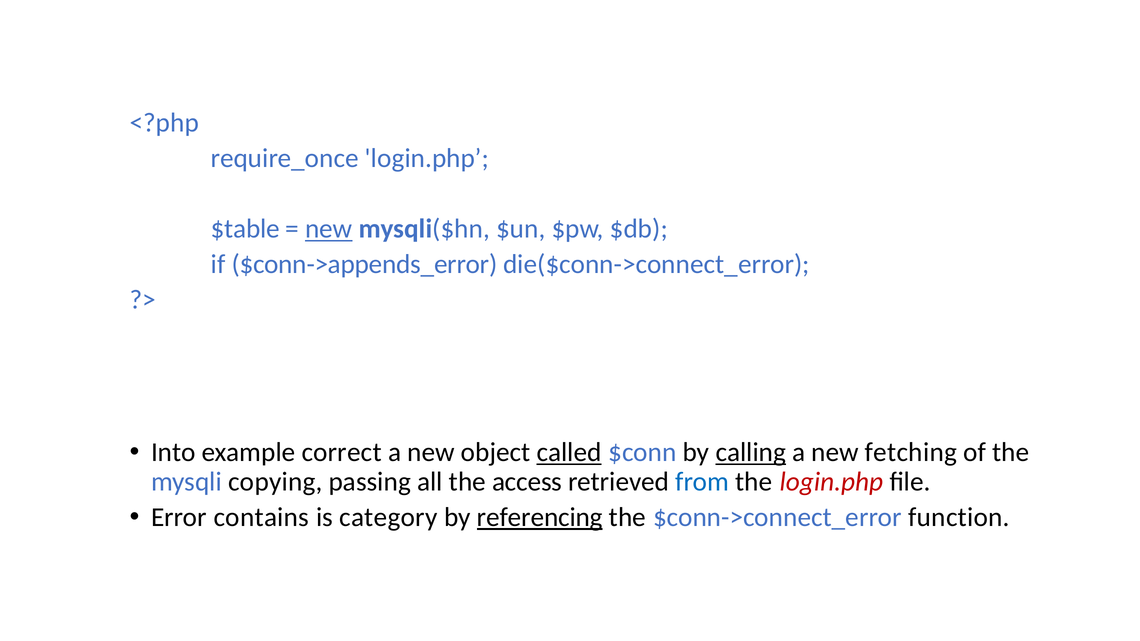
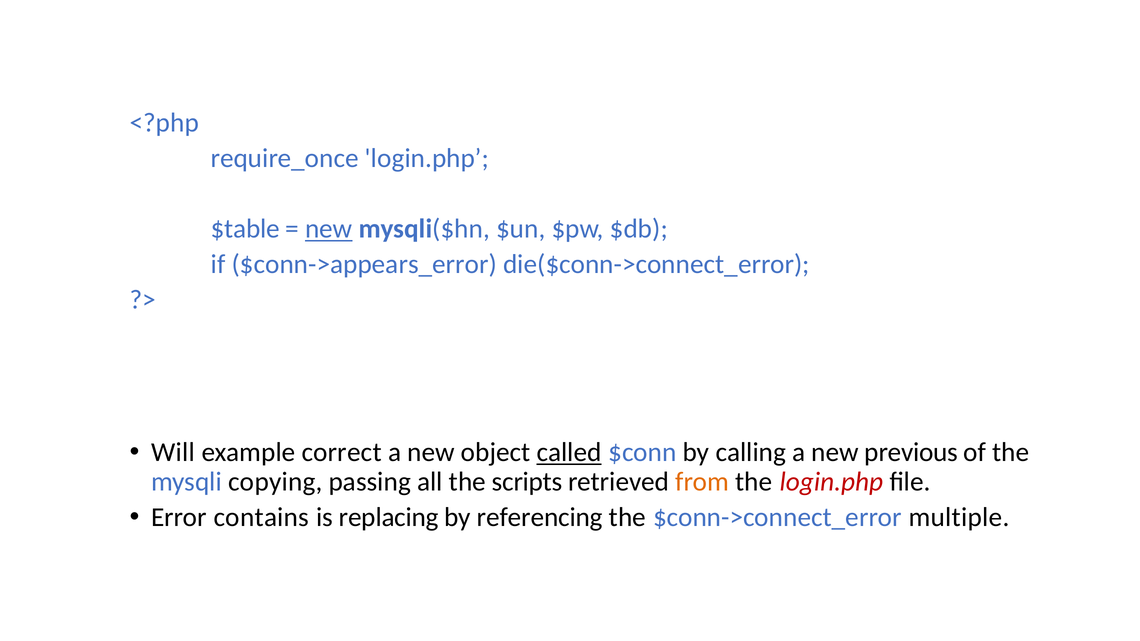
$conn->appends_error: $conn->appends_error -> $conn->appears_error
Into: Into -> Will
calling underline: present -> none
fetching: fetching -> previous
access: access -> scripts
from colour: blue -> orange
category: category -> replacing
referencing underline: present -> none
function: function -> multiple
